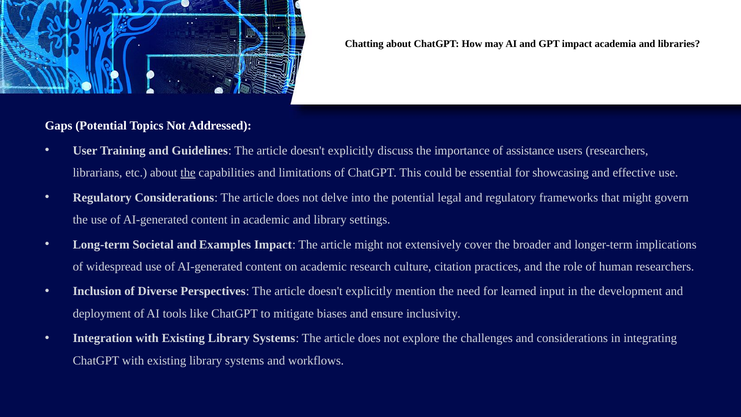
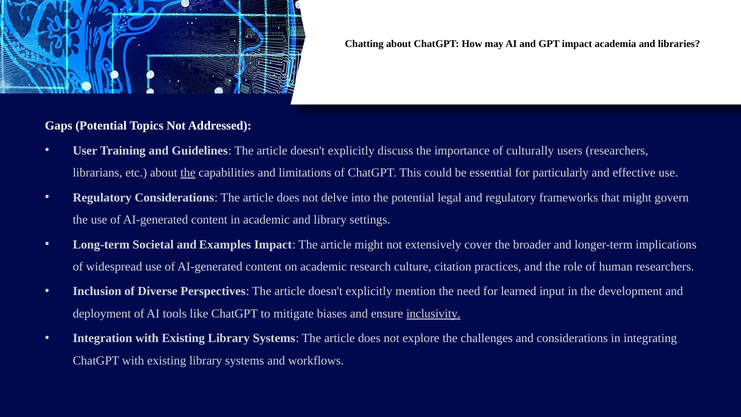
assistance: assistance -> culturally
showcasing: showcasing -> particularly
inclusivity underline: none -> present
